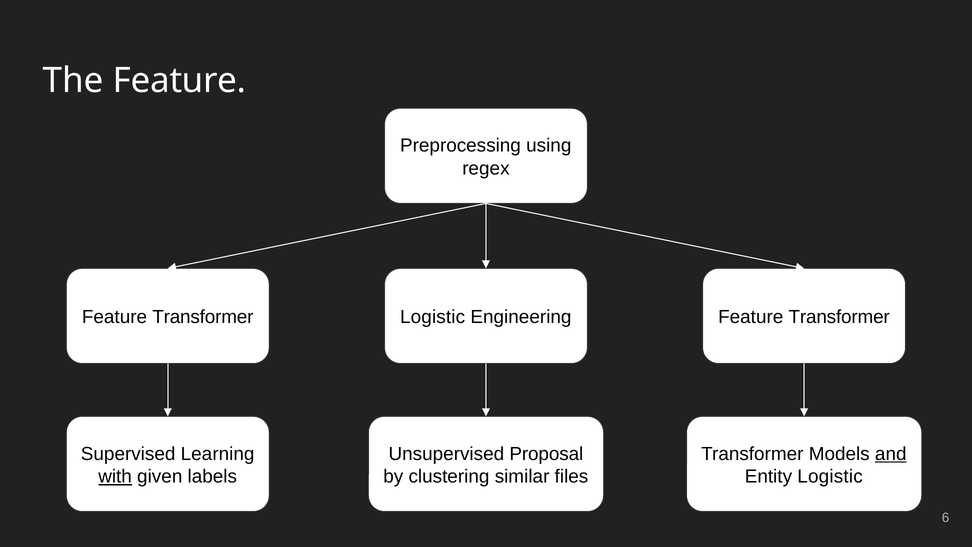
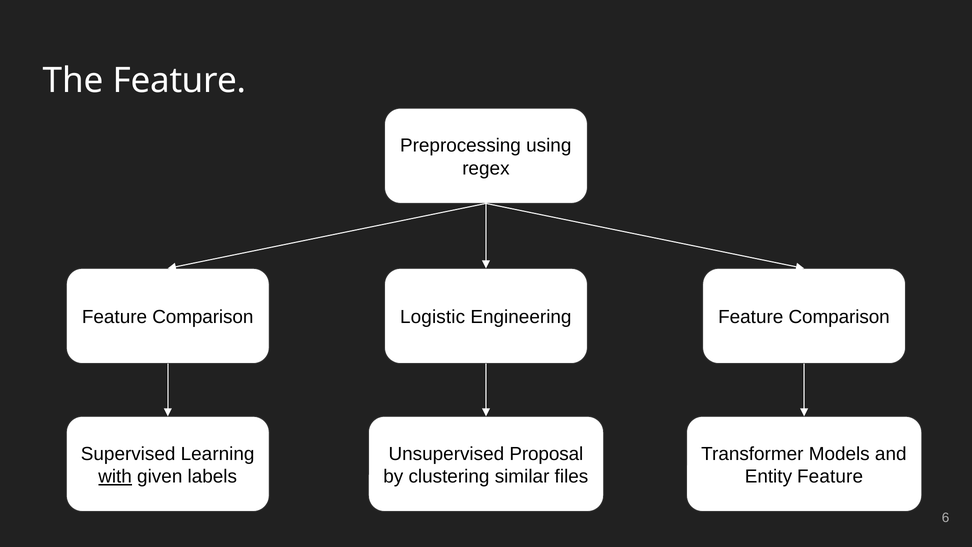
Transformer at (203, 317): Transformer -> Comparison
Transformer at (839, 317): Transformer -> Comparison
and underline: present -> none
Entity Logistic: Logistic -> Feature
